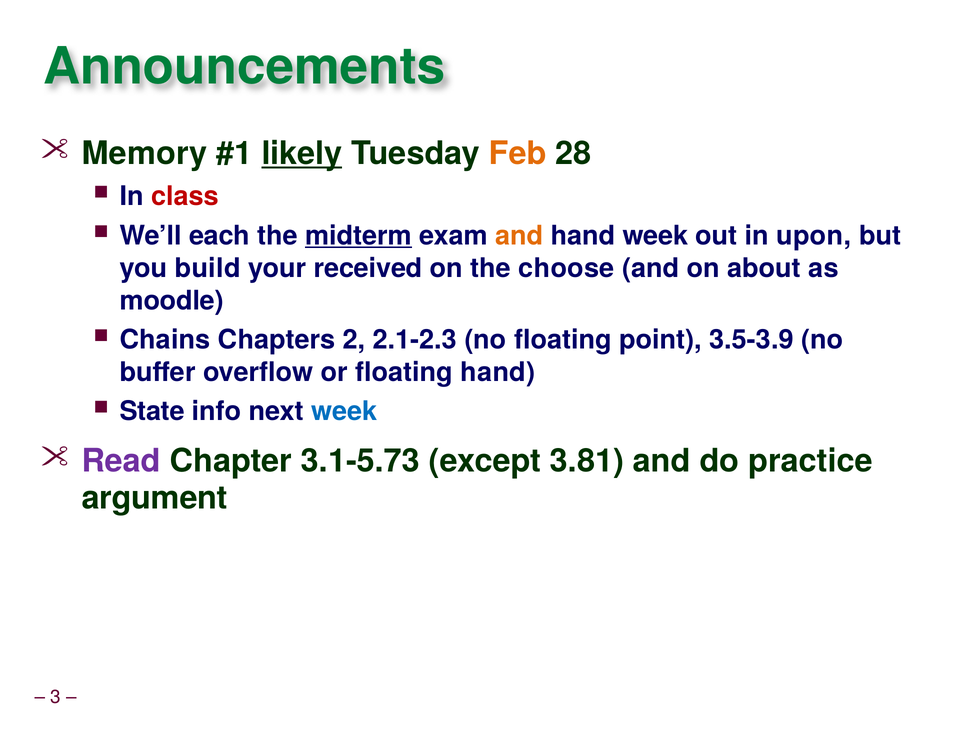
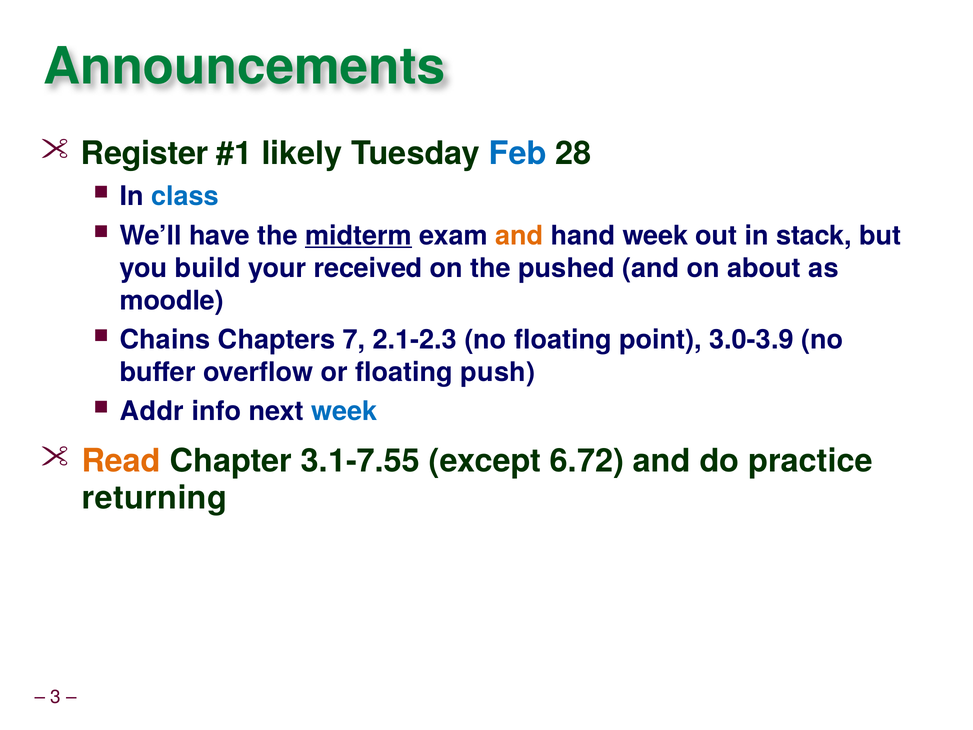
Memory: Memory -> Register
likely underline: present -> none
Feb colour: orange -> blue
class colour: red -> blue
each: each -> have
upon: upon -> stack
choose: choose -> pushed
2: 2 -> 7
3.5-3.9: 3.5-3.9 -> 3.0-3.9
floating hand: hand -> push
State: State -> Addr
Read colour: purple -> orange
3.1-5.73: 3.1-5.73 -> 3.1-7.55
3.81: 3.81 -> 6.72
argument: argument -> returning
